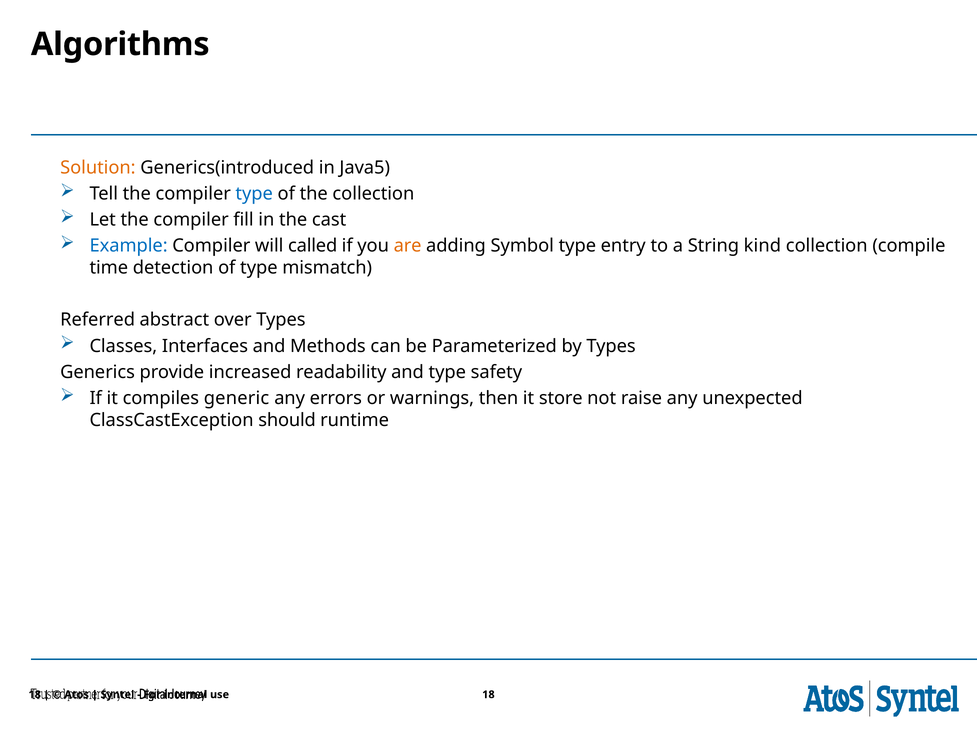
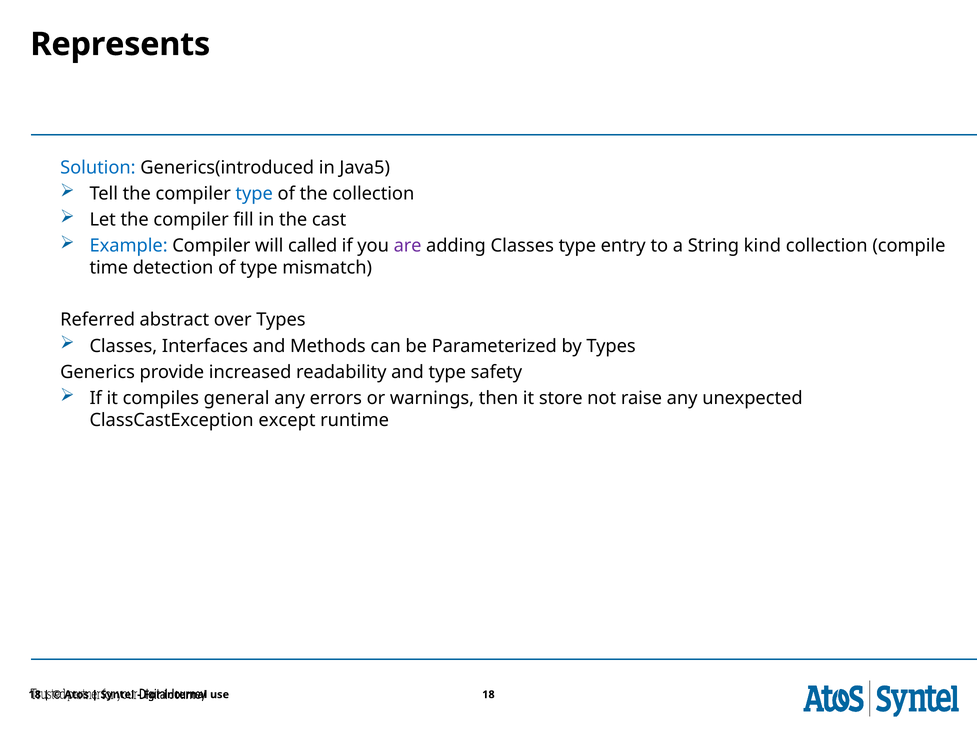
Algorithms: Algorithms -> Represents
Solution colour: orange -> blue
are colour: orange -> purple
adding Symbol: Symbol -> Classes
generic: generic -> general
should: should -> except
